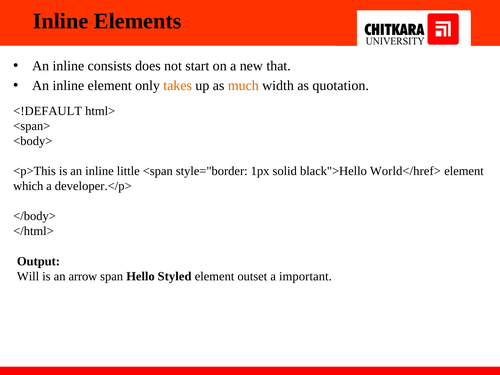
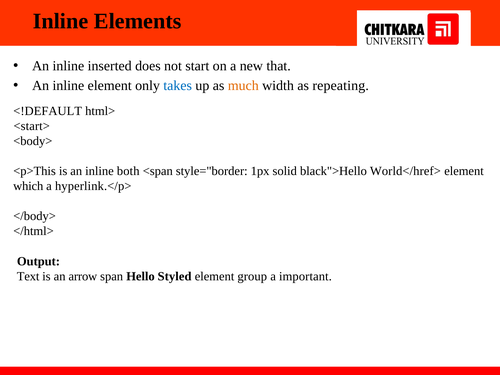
consists: consists -> inserted
takes colour: orange -> blue
quotation: quotation -> repeating
<span>: <span> -> <start>
little: little -> both
developer.</p>: developer.</p> -> hyperlink.</p>
Will: Will -> Text
outset: outset -> group
